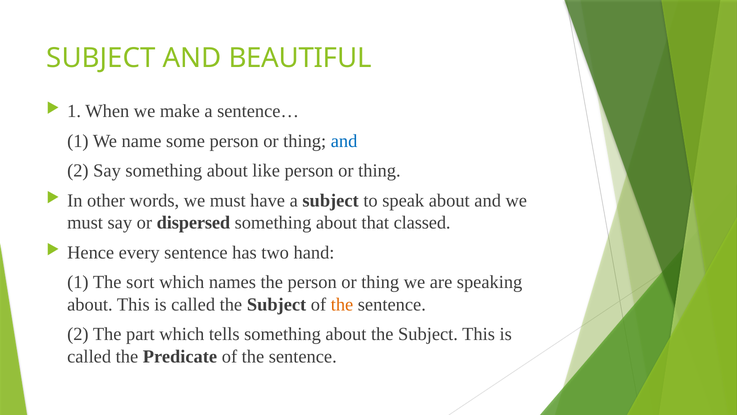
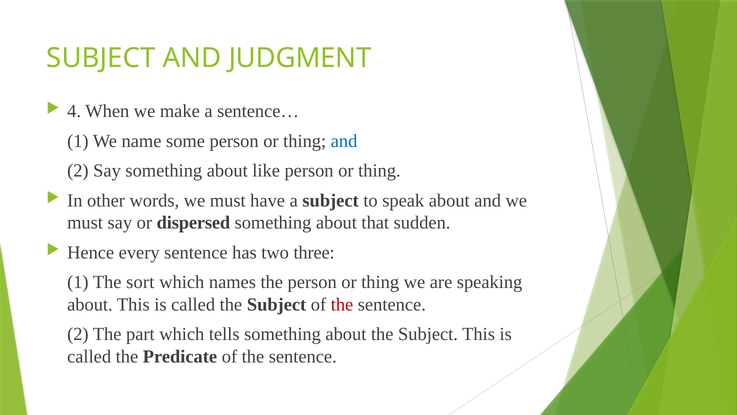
BEAUTIFUL: BEAUTIFUL -> JUDGMENT
1 at (74, 111): 1 -> 4
classed: classed -> sudden
hand: hand -> three
the at (342, 304) colour: orange -> red
